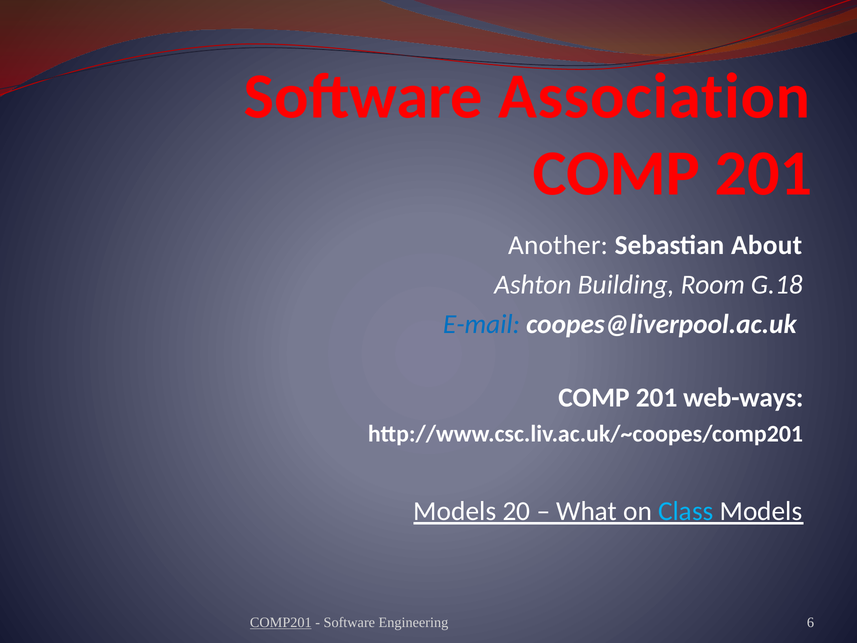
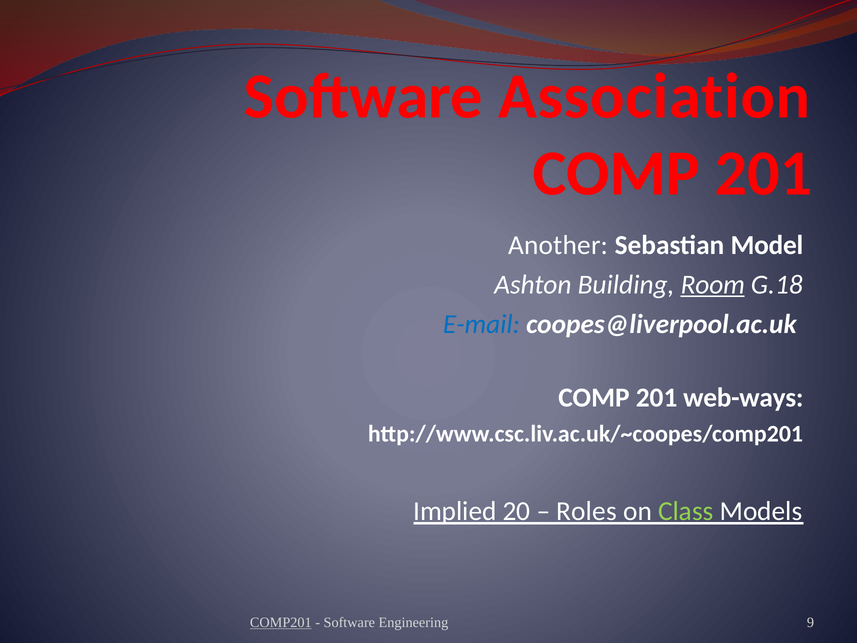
About: About -> Model
Room underline: none -> present
Models at (455, 511): Models -> Implied
What: What -> Roles
Class colour: light blue -> light green
6: 6 -> 9
